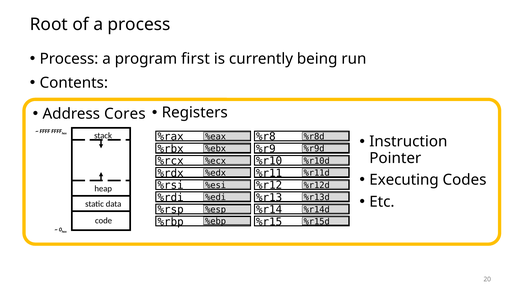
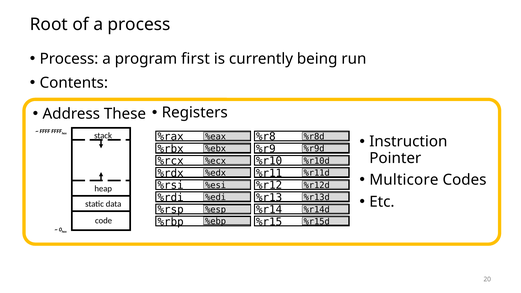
Cores: Cores -> These
Executing: Executing -> Multicore
